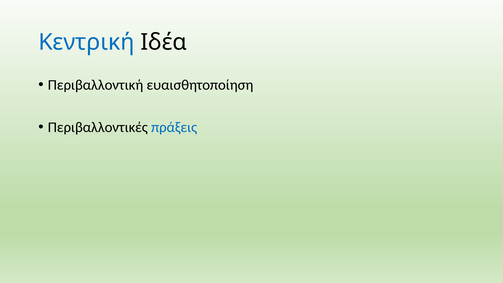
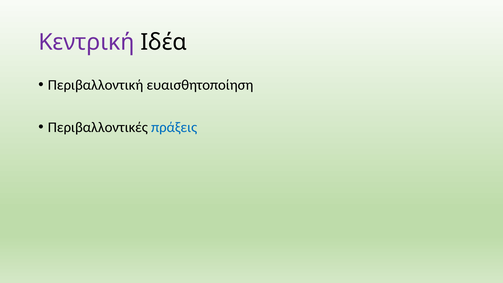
Κεντρική colour: blue -> purple
